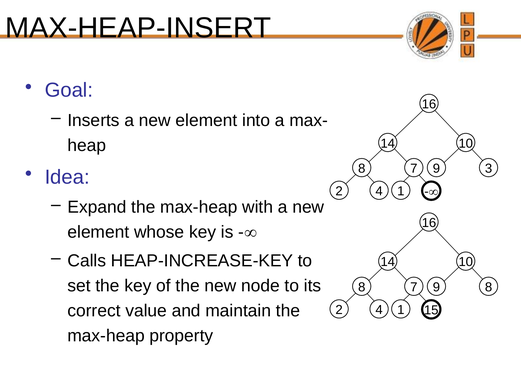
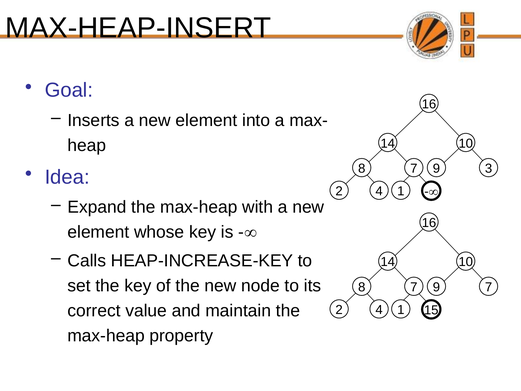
9 8: 8 -> 7
